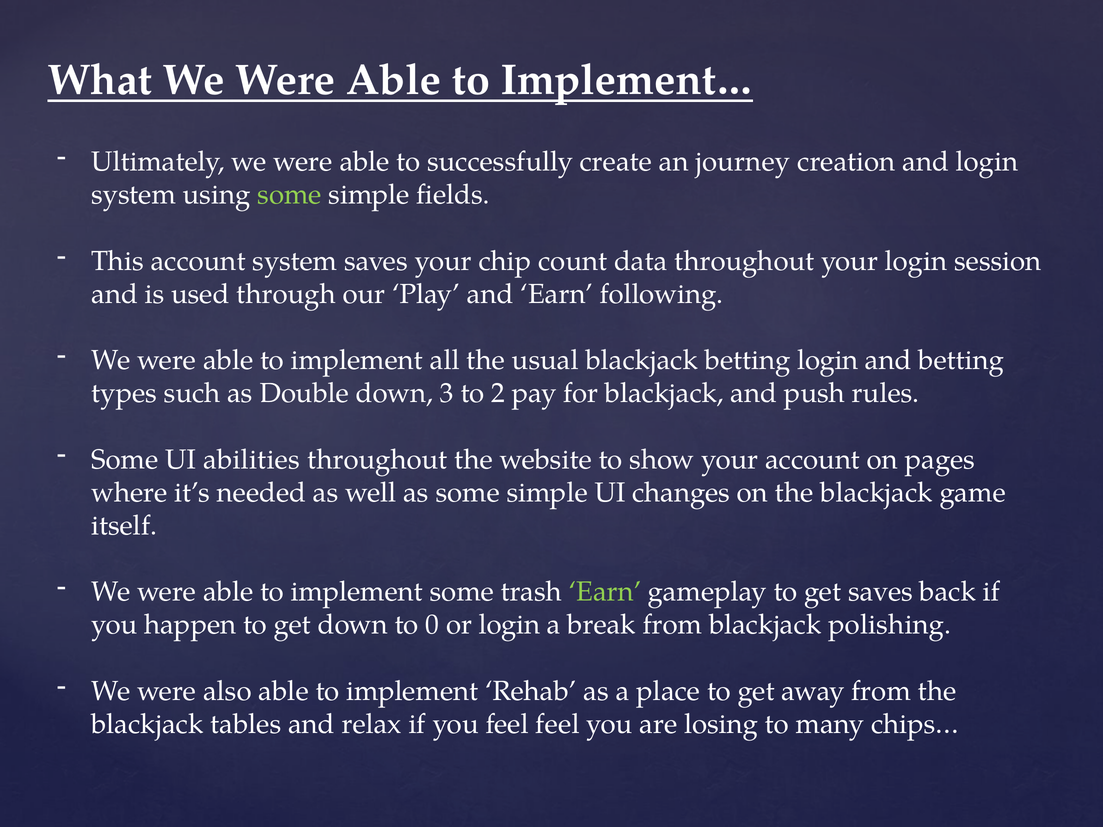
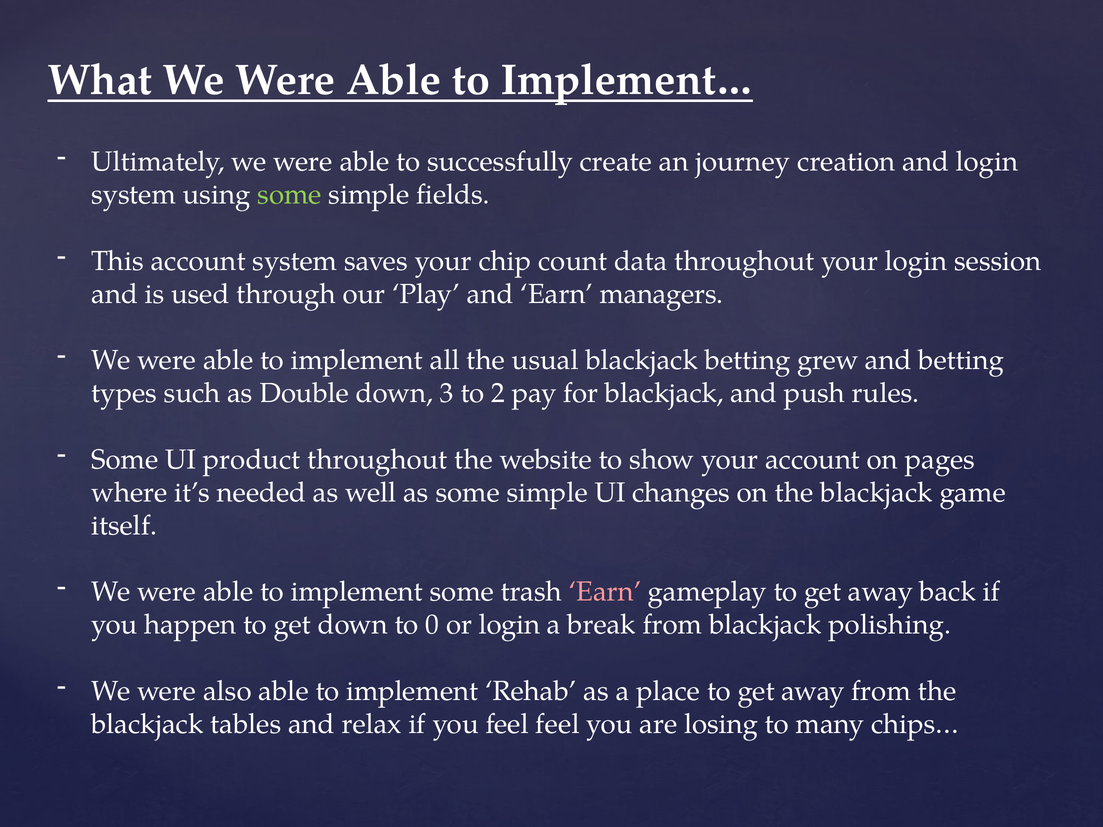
following: following -> managers
betting login: login -> grew
abilities: abilities -> product
Earn at (605, 592) colour: light green -> pink
gameplay to get saves: saves -> away
